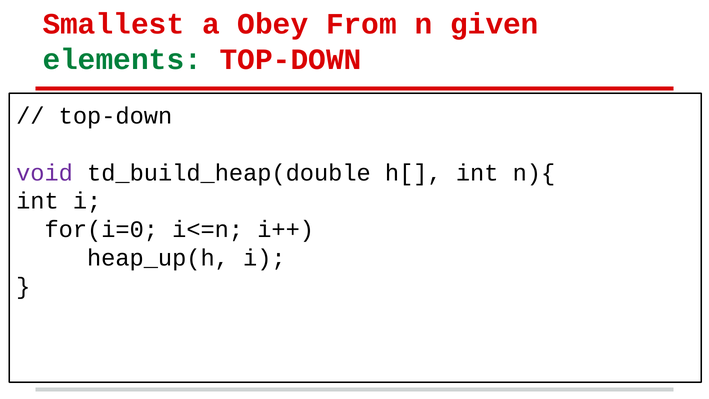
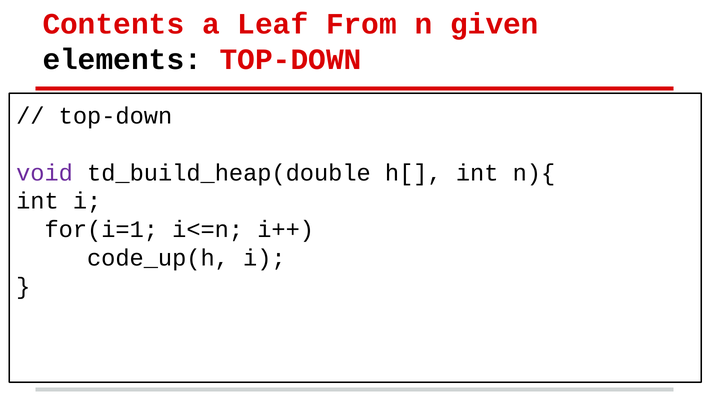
Smallest: Smallest -> Contents
Obey: Obey -> Leaf
elements colour: green -> black
for(i=0: for(i=0 -> for(i=1
heap_up(h: heap_up(h -> code_up(h
